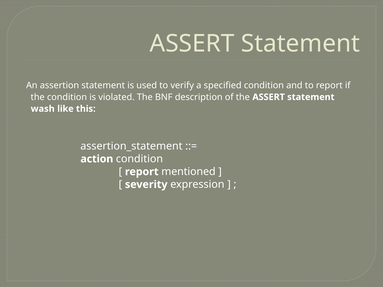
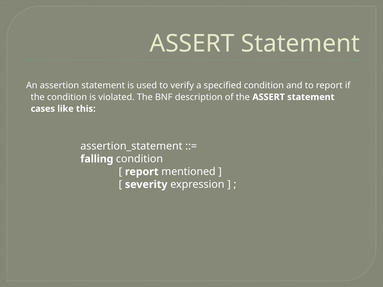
wash: wash -> cases
action: action -> falling
